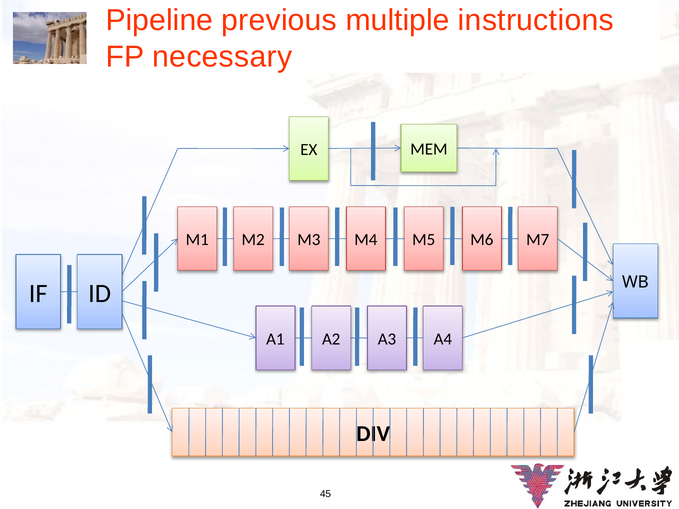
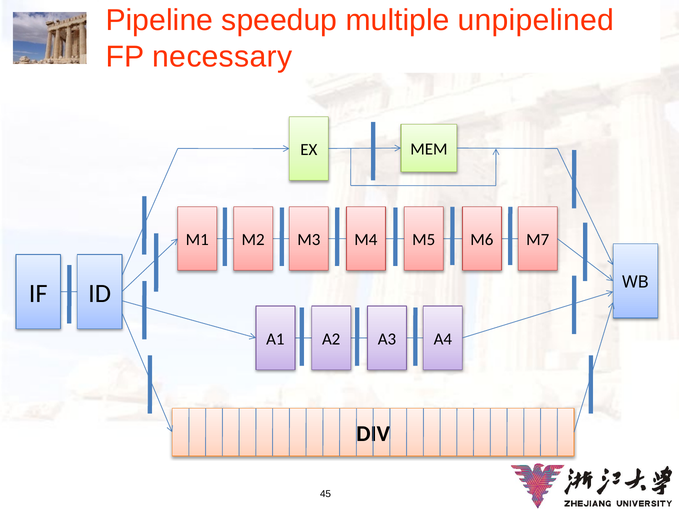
previous: previous -> speedup
instructions: instructions -> unpipelined
